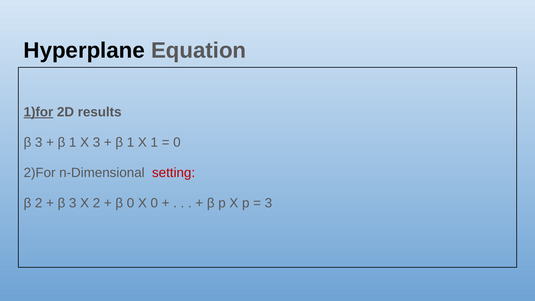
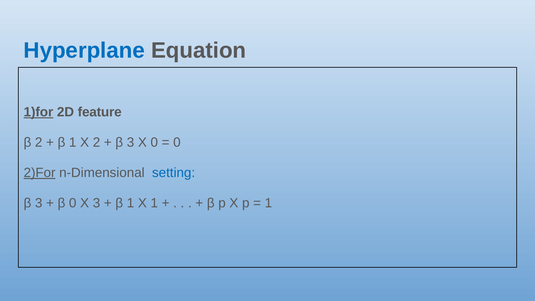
Hyperplane colour: black -> blue
results: results -> feature
3 at (39, 142): 3 -> 2
X 3: 3 -> 2
1 at (130, 142): 1 -> 3
X 1: 1 -> 0
2)For underline: none -> present
setting colour: red -> blue
2 at (39, 203): 2 -> 3
3 at (73, 203): 3 -> 0
X 2: 2 -> 3
0 at (130, 203): 0 -> 1
X 0: 0 -> 1
3 at (268, 203): 3 -> 1
